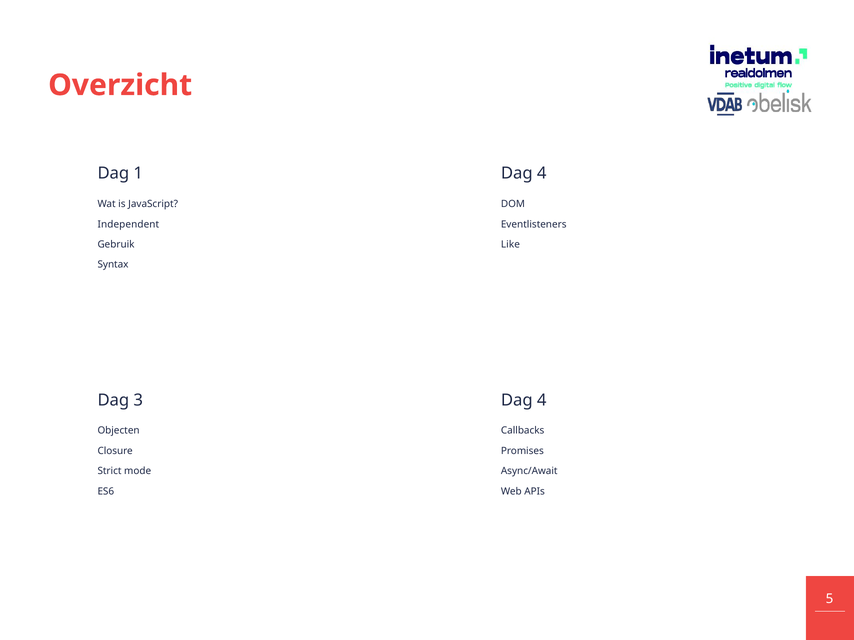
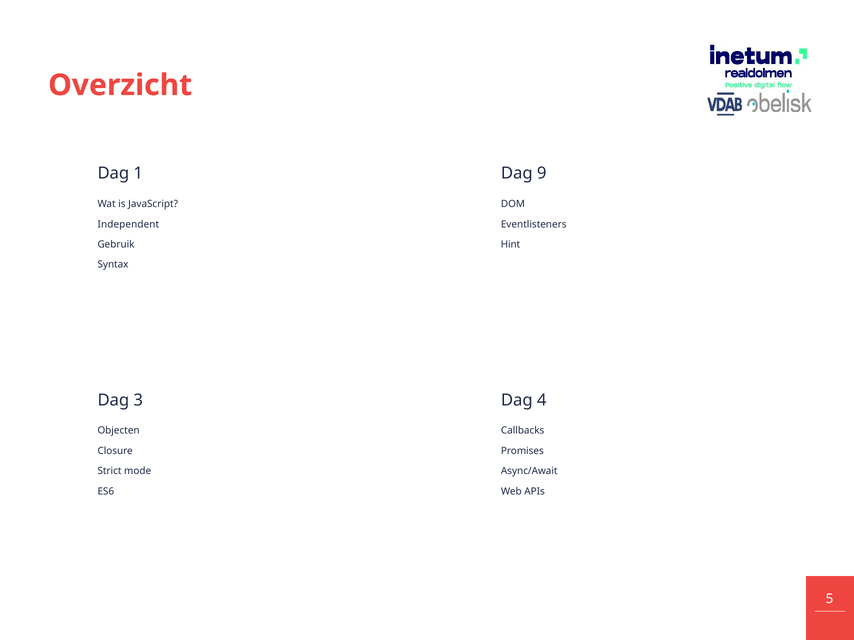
4 at (542, 174): 4 -> 9
Like: Like -> Hint
